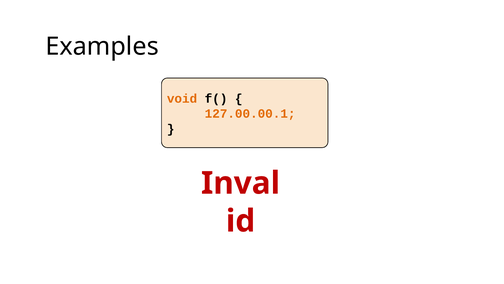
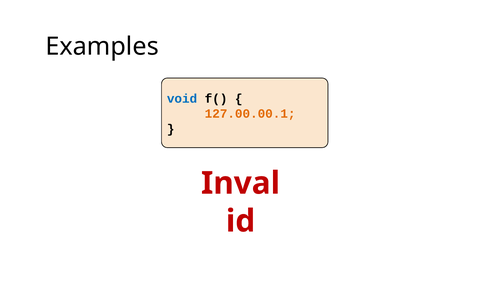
void colour: orange -> blue
